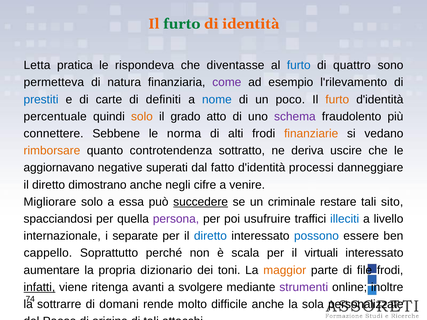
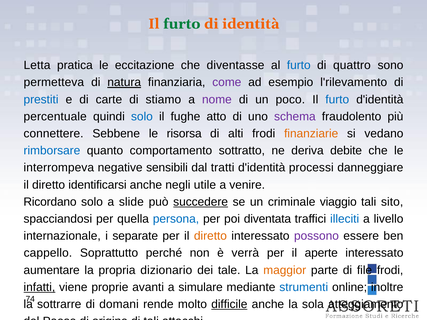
rispondeva: rispondeva -> eccitazione
natura underline: none -> present
definiti: definiti -> stiamo
nome colour: blue -> purple
furto at (337, 100) colour: orange -> blue
solo at (142, 117) colour: orange -> blue
grado: grado -> fughe
norma: norma -> risorsa
rimborsare colour: orange -> blue
controtendenza: controtendenza -> comportamento
uscire: uscire -> debite
aggiornavano: aggiornavano -> interrompeva
negative superati: superati -> sensibili
fatto: fatto -> tratti
dimostrano: dimostrano -> identificarsi
cifre: cifre -> utile
Migliorare: Migliorare -> Ricordano
essa: essa -> slide
restare: restare -> viaggio
persona colour: purple -> blue
usufruire: usufruire -> diventata
diretto at (210, 236) colour: blue -> orange
possono colour: blue -> purple
scala: scala -> verrà
virtuali: virtuali -> aperte
toni: toni -> tale
ritenga: ritenga -> proprie
svolgere: svolgere -> simulare
strumenti colour: purple -> blue
difficile underline: none -> present
personalizzate: personalizzate -> atteggiamento
